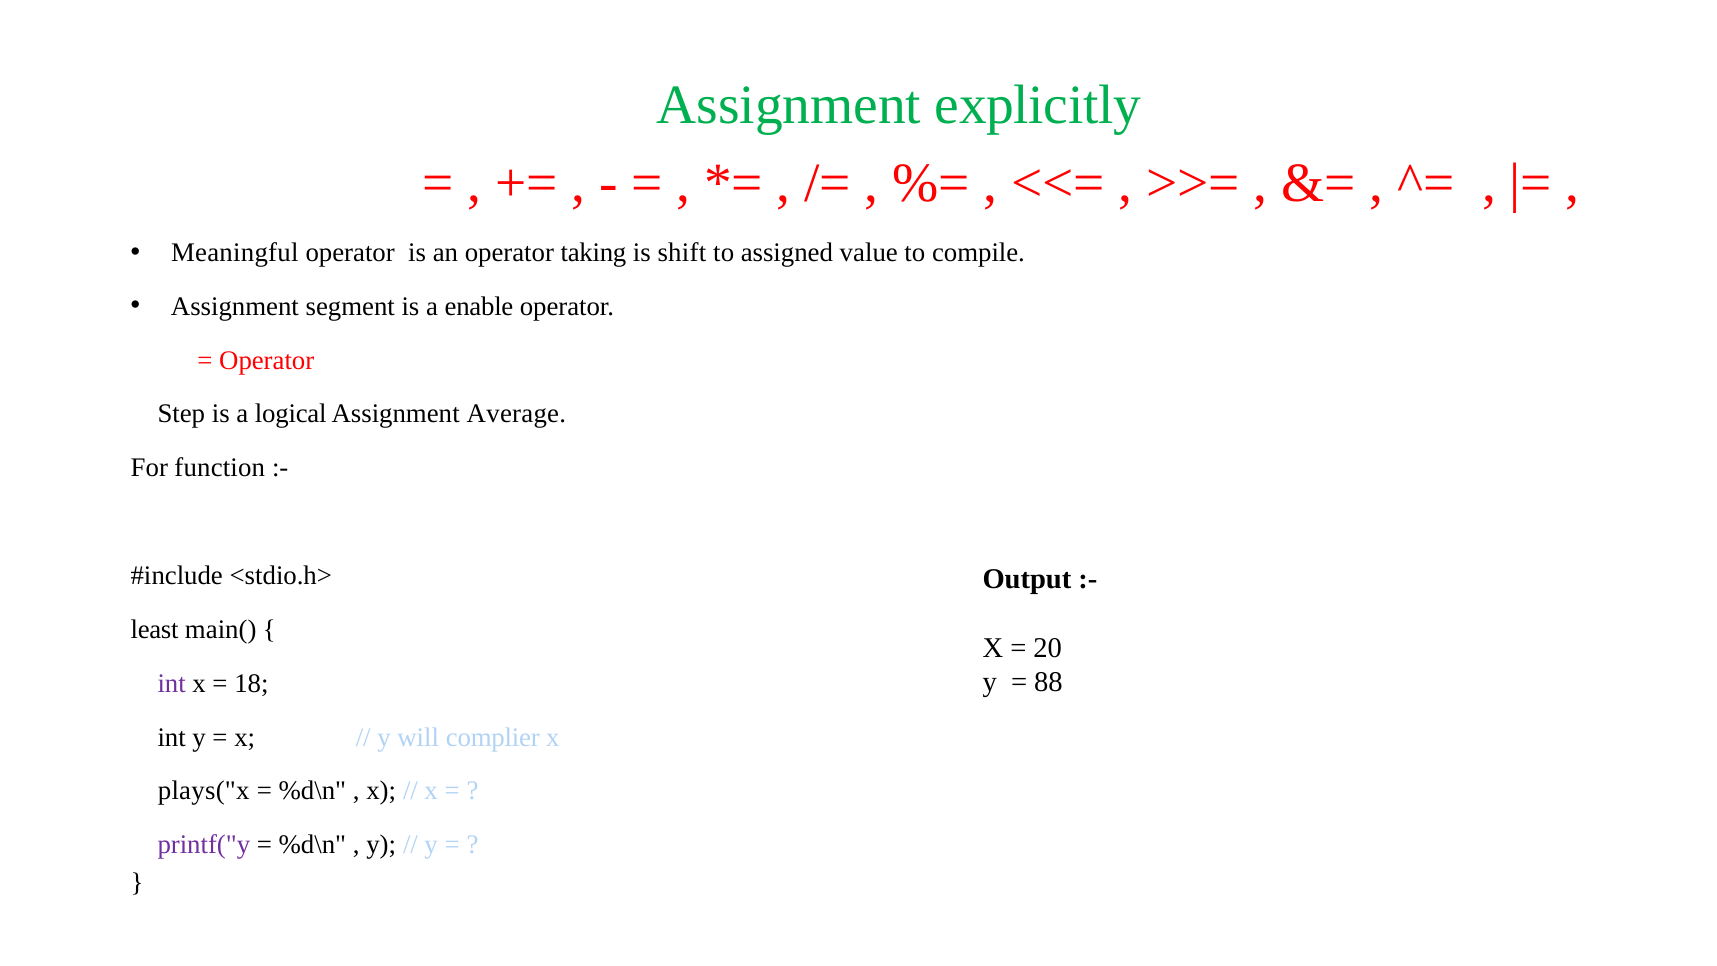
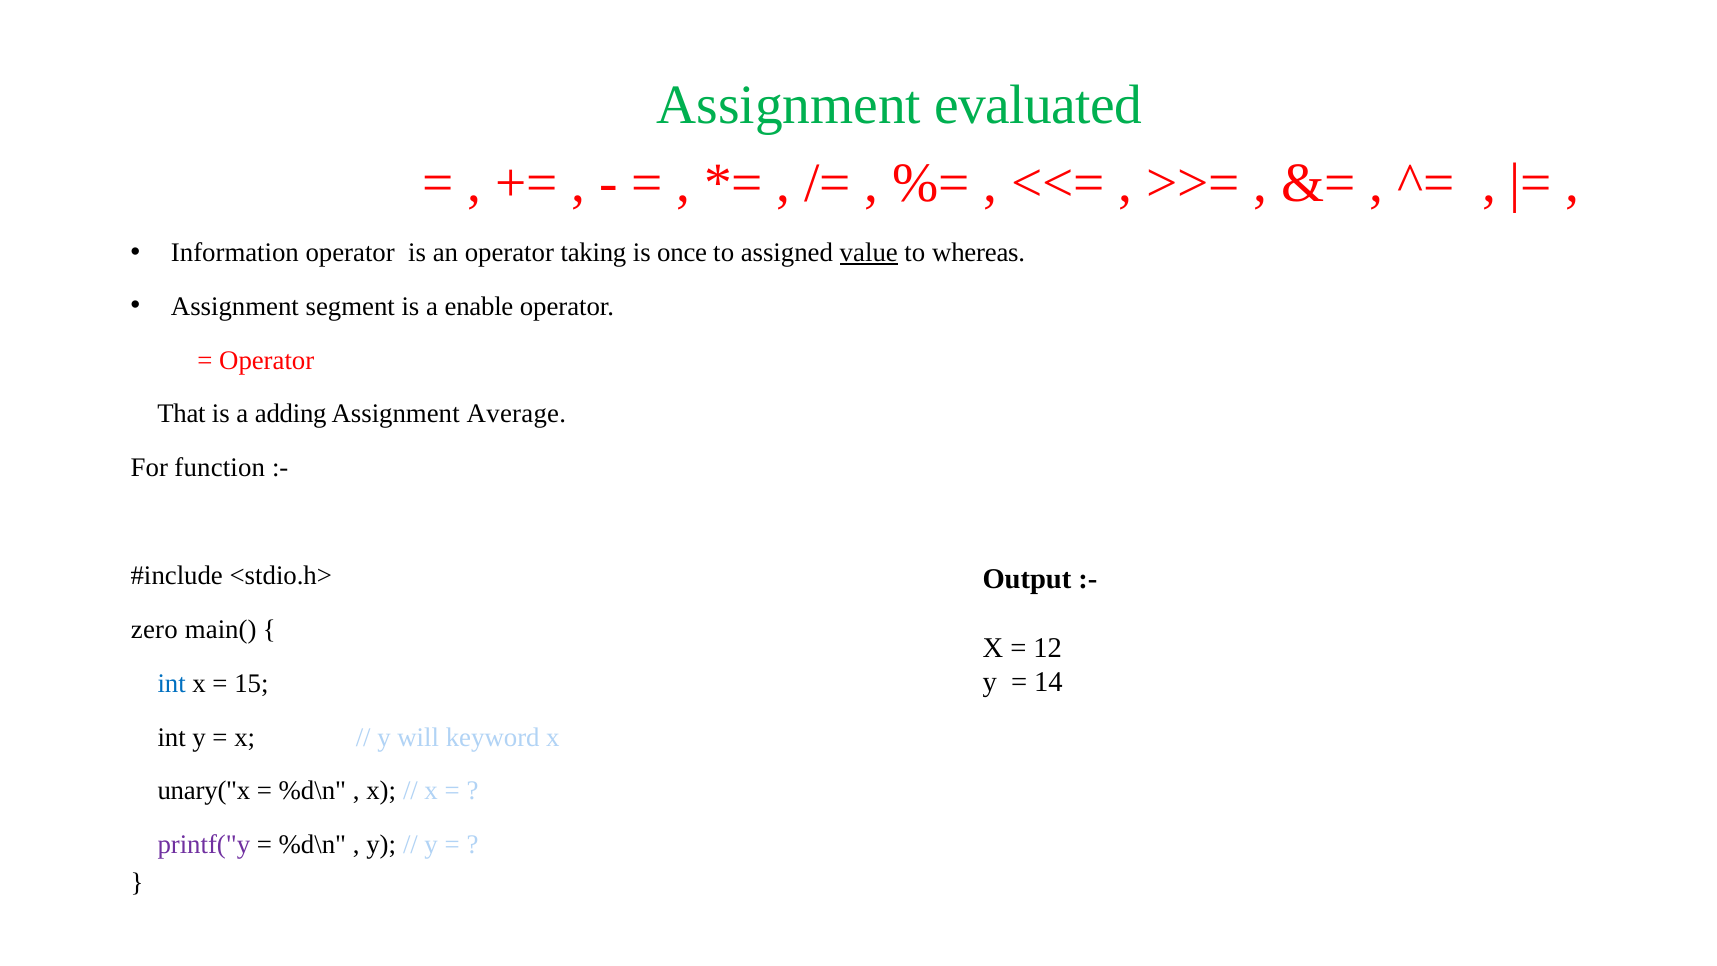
explicitly: explicitly -> evaluated
Meaningful: Meaningful -> Information
shift: shift -> once
value underline: none -> present
compile: compile -> whereas
Step: Step -> That
logical: logical -> adding
least: least -> zero
20: 20 -> 12
88: 88 -> 14
int at (172, 683) colour: purple -> blue
18: 18 -> 15
complier: complier -> keyword
plays("x: plays("x -> unary("x
